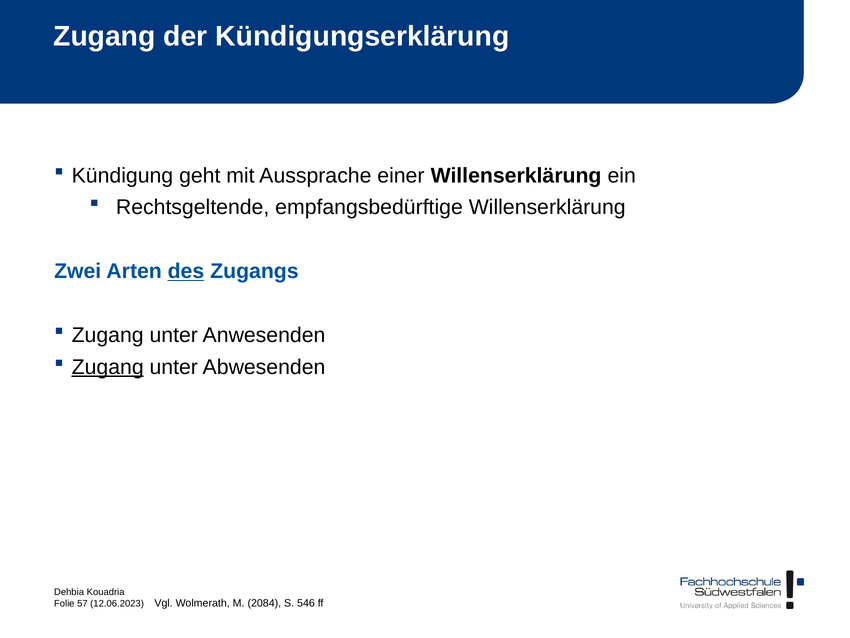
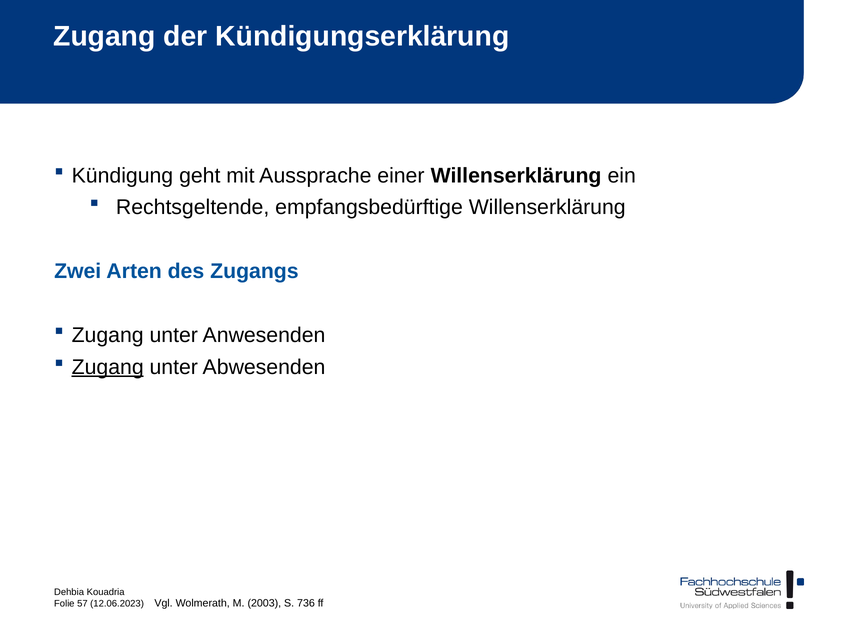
des underline: present -> none
2084: 2084 -> 2003
546: 546 -> 736
